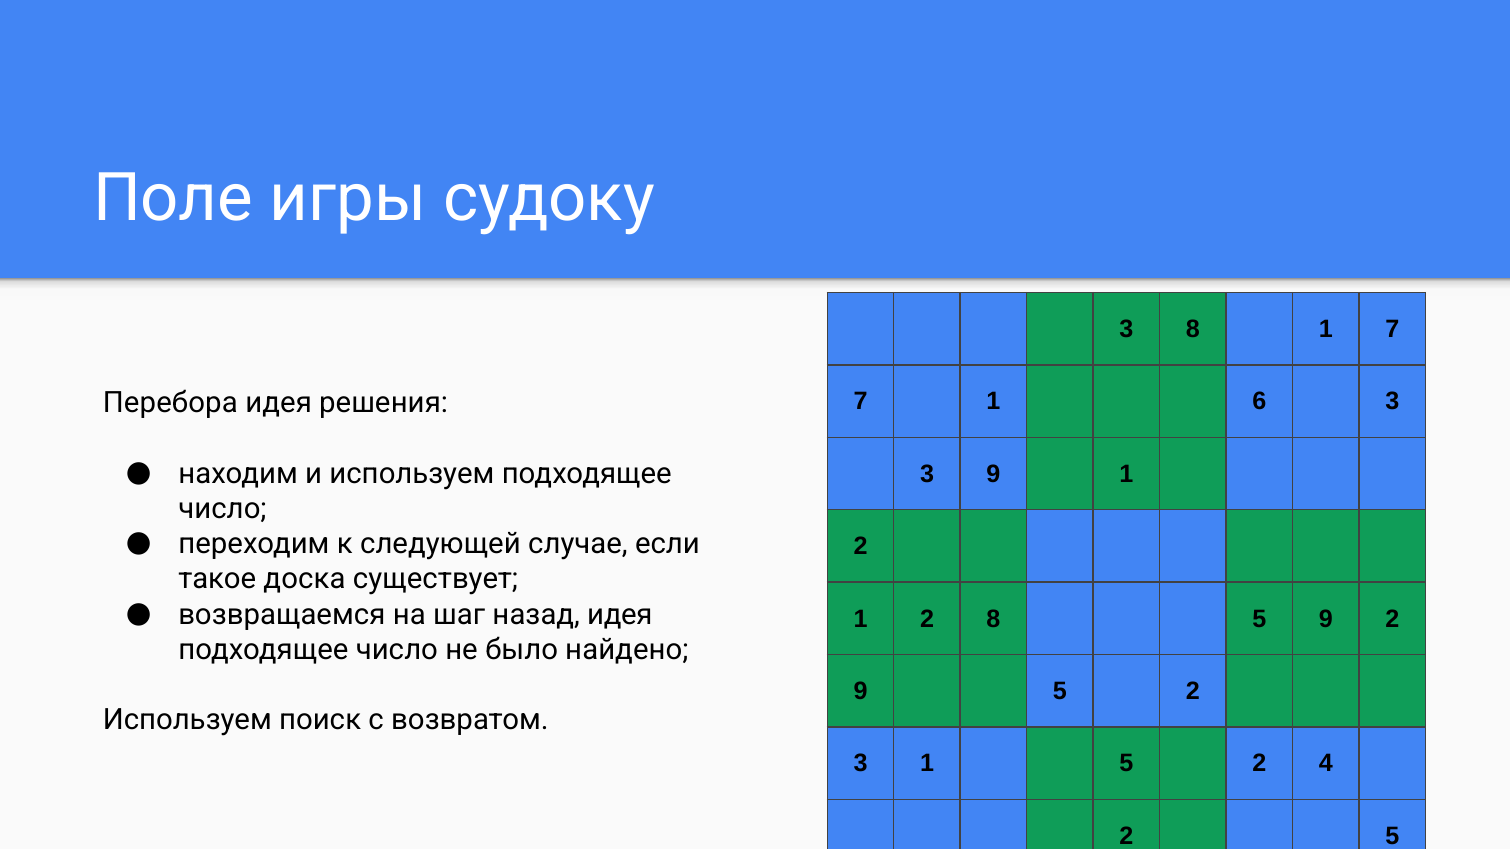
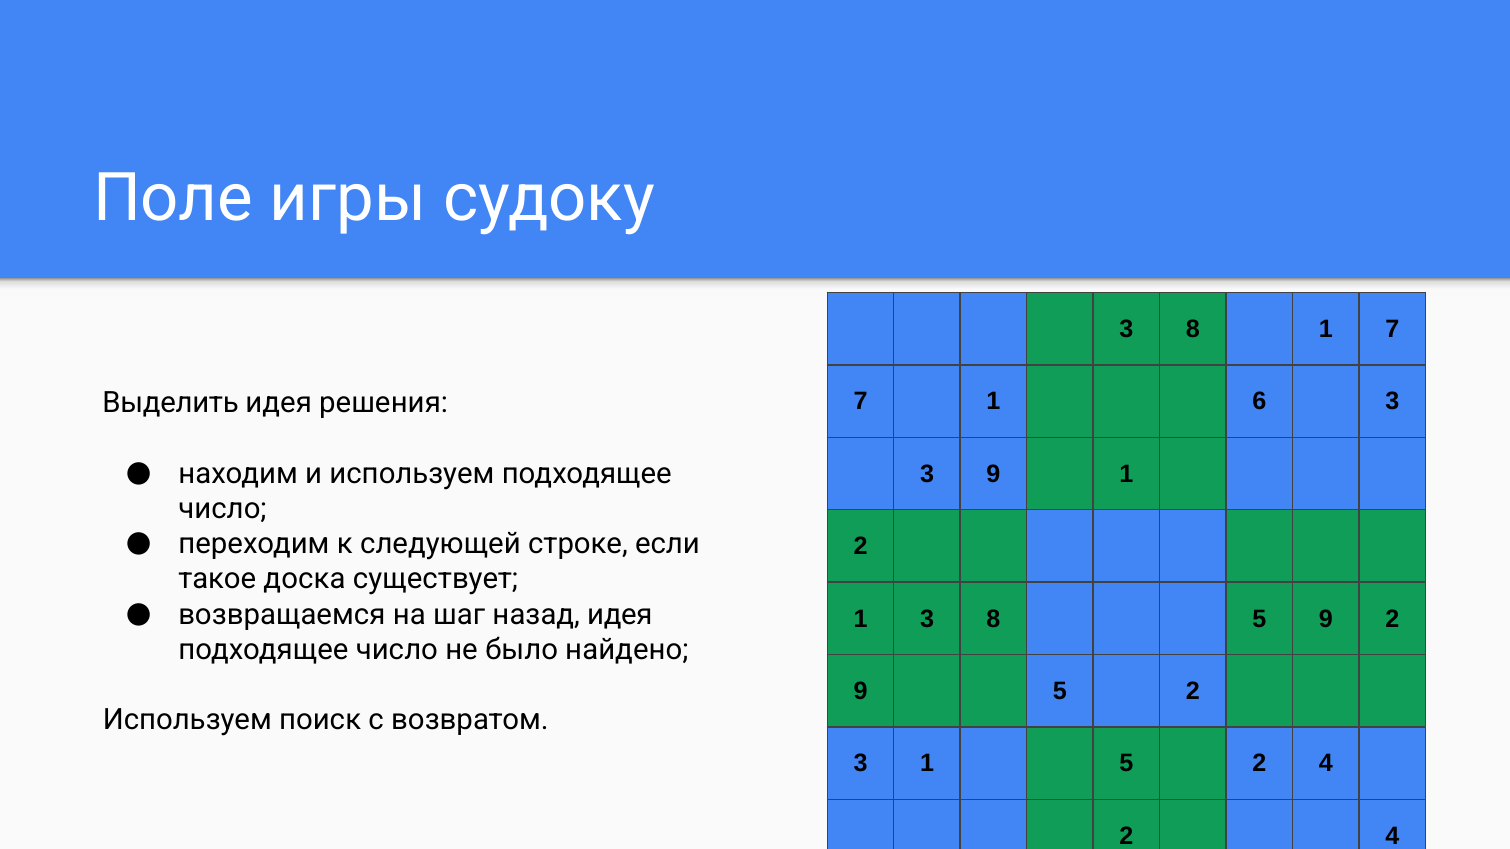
Перебора: Перебора -> Выделить
случае: случае -> строке
2 at (927, 619): 2 -> 3
5 at (1392, 836): 5 -> 4
